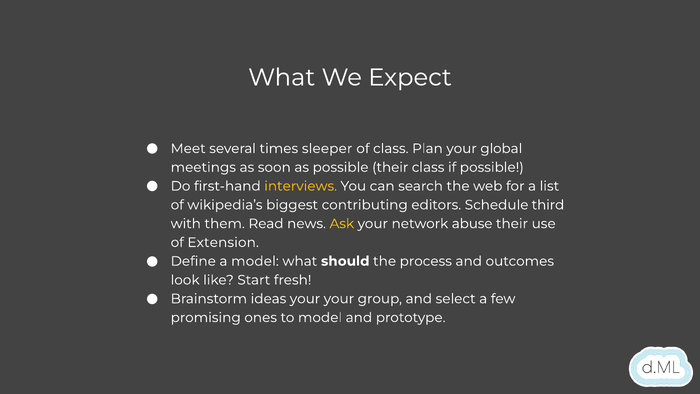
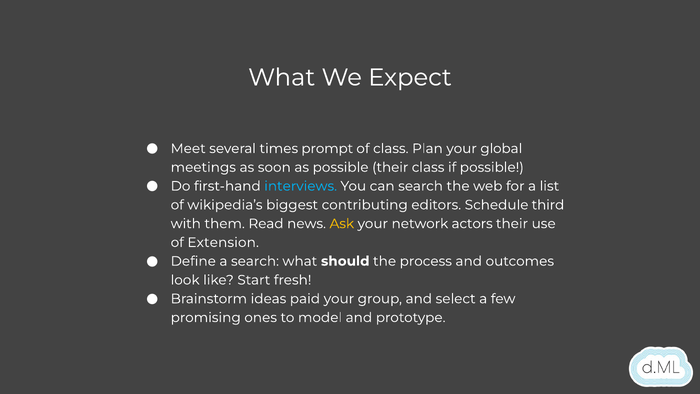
sleeper: sleeper -> prompt
interviews colour: yellow -> light blue
abuse: abuse -> actors
a model: model -> search
ideas your: your -> paid
